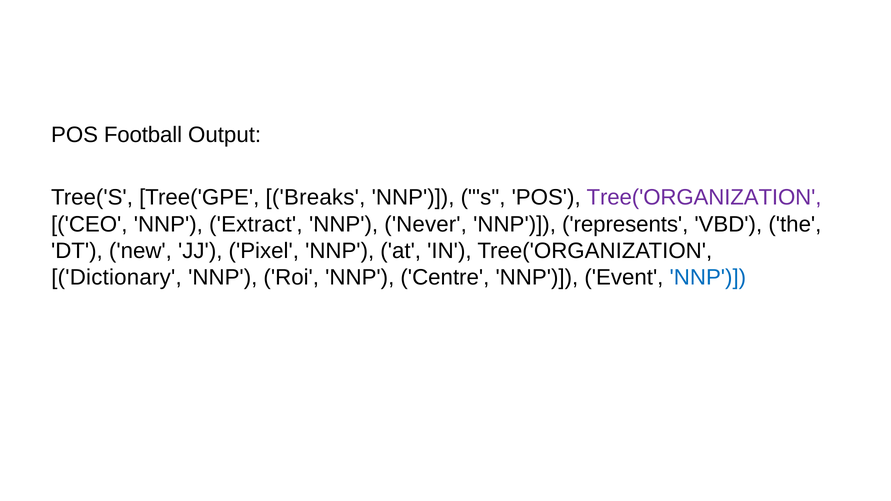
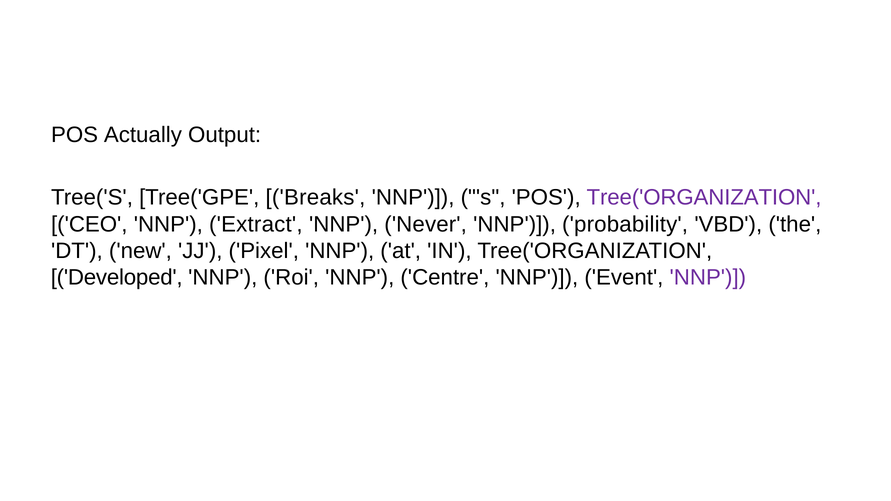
Football: Football -> Actually
represents: represents -> probability
Dictionary: Dictionary -> Developed
NNP at (708, 278) colour: blue -> purple
